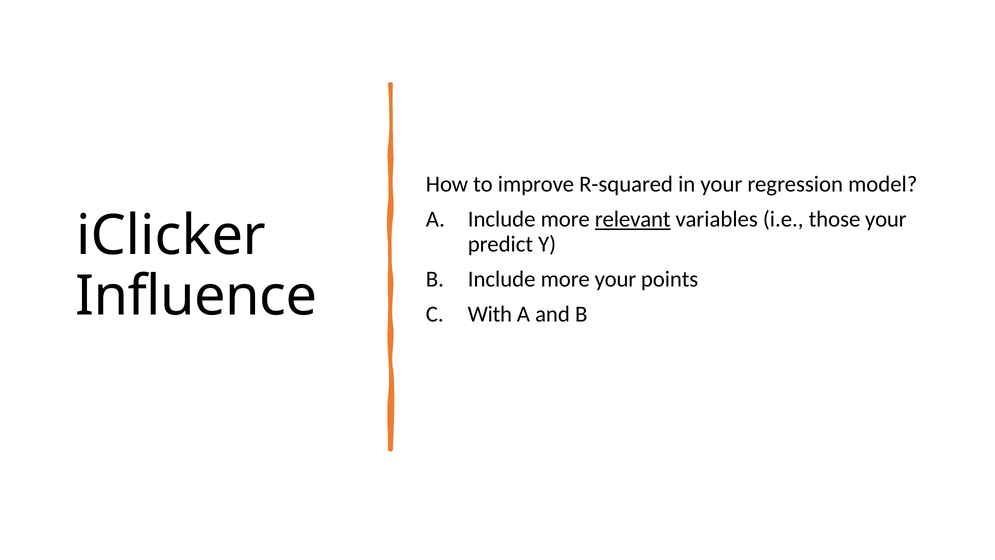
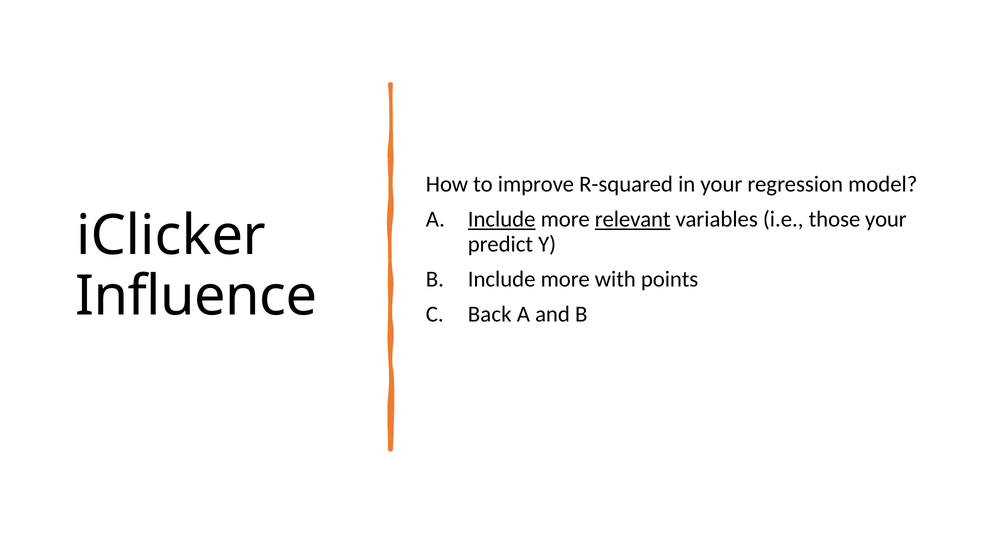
Include at (502, 219) underline: none -> present
more your: your -> with
With: With -> Back
